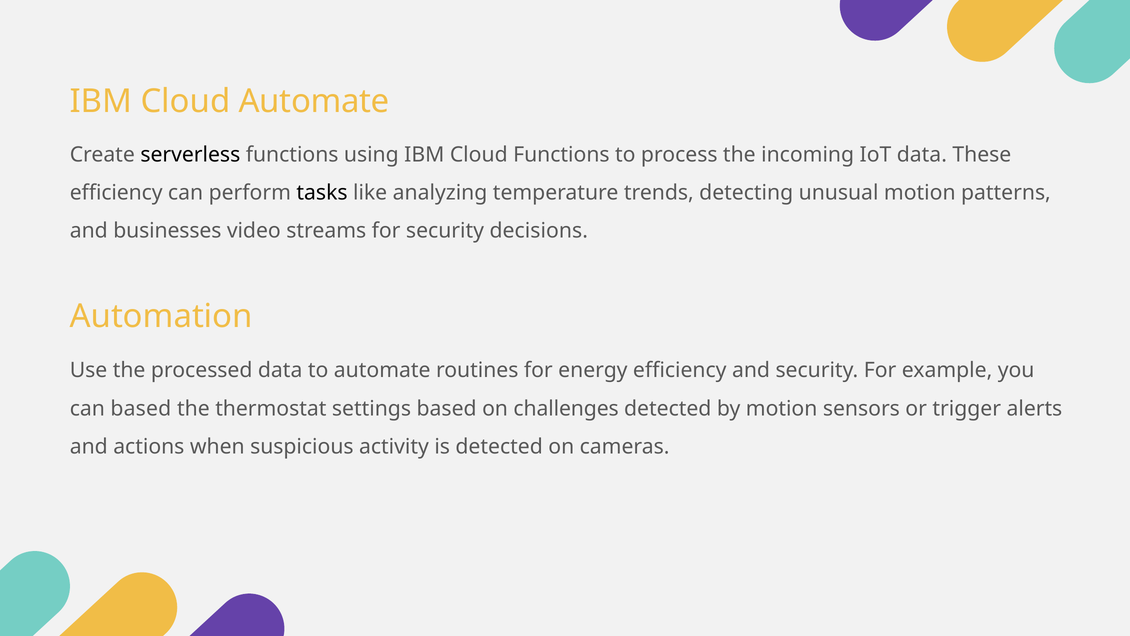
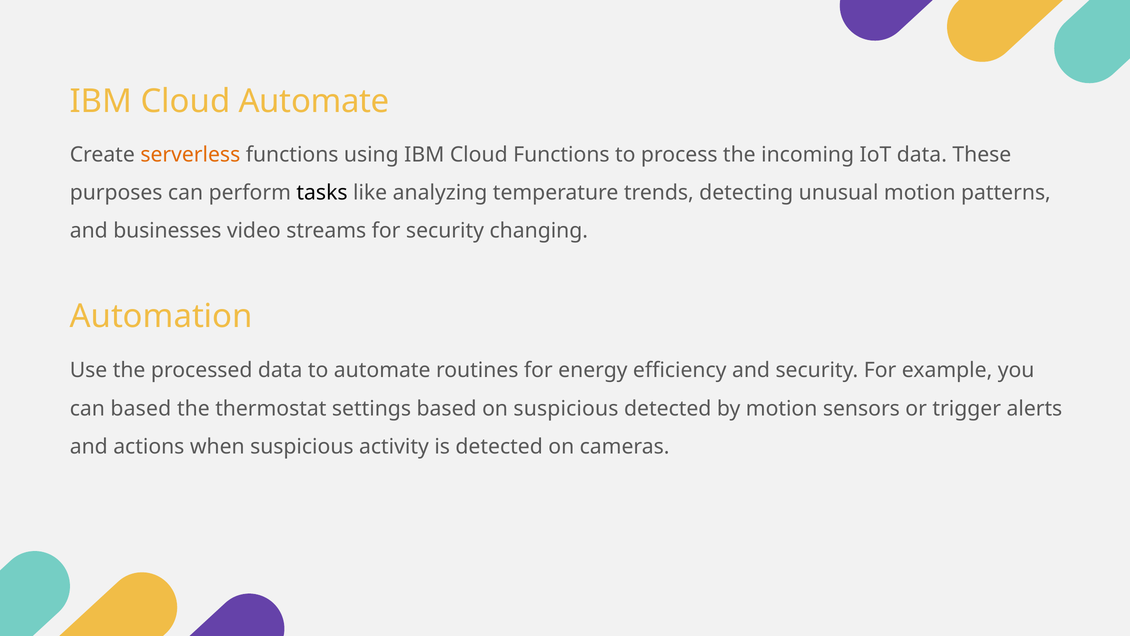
serverless colour: black -> orange
efficiency at (116, 193): efficiency -> purposes
decisions: decisions -> changing
on challenges: challenges -> suspicious
